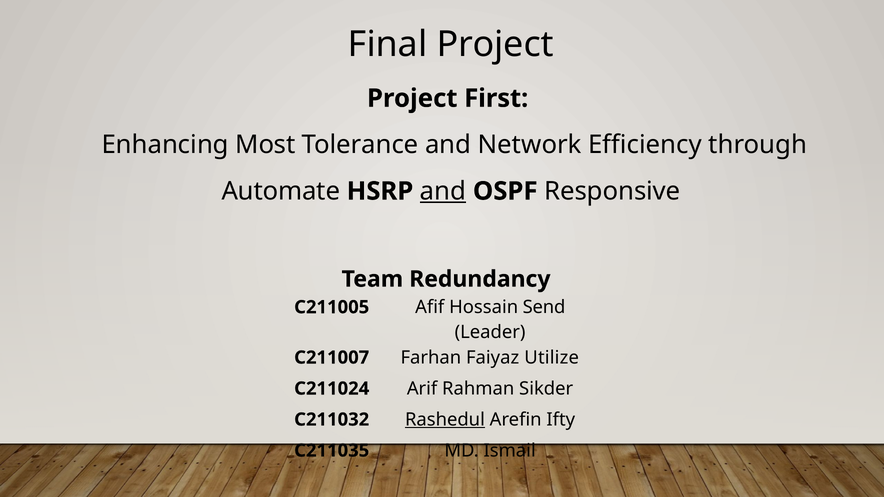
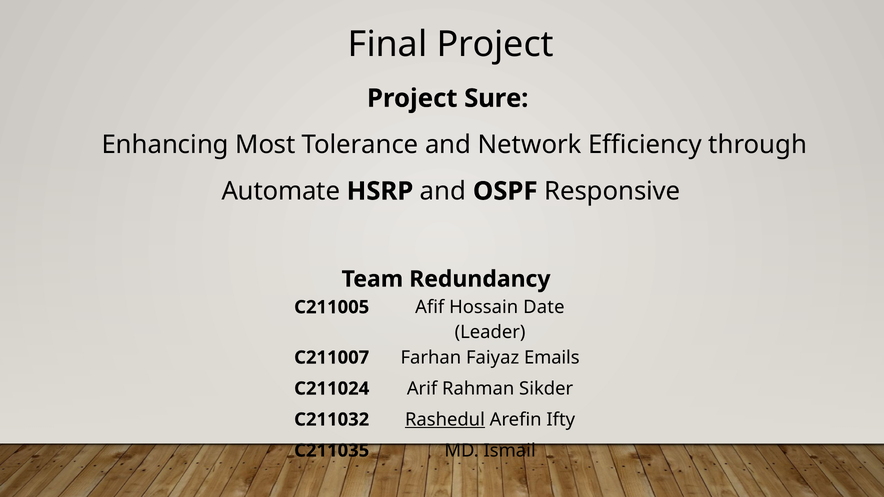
First: First -> Sure
and at (443, 191) underline: present -> none
Send: Send -> Date
Utilize: Utilize -> Emails
